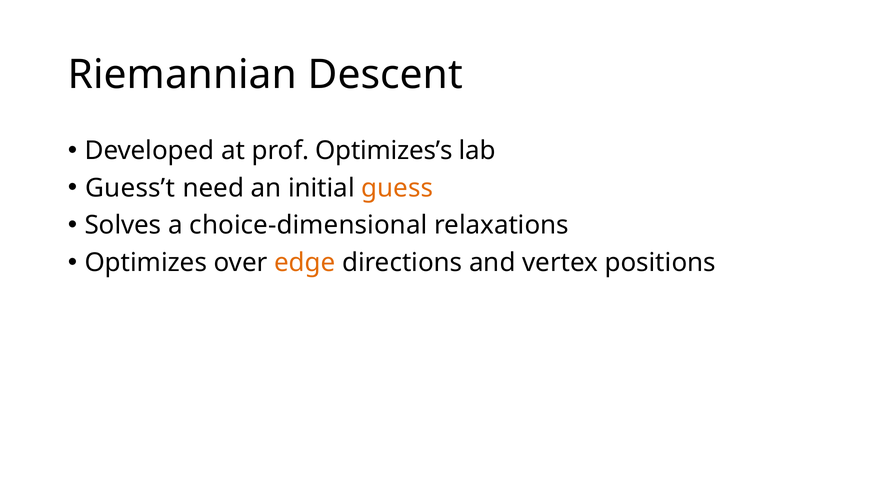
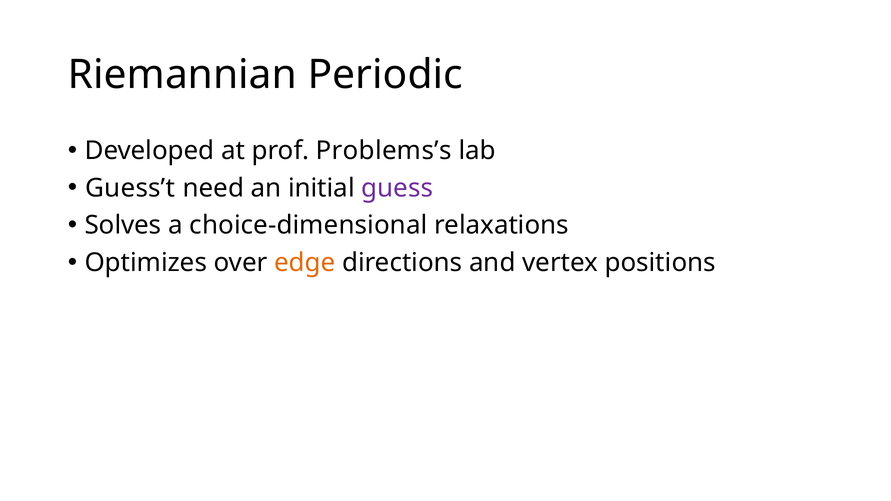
Descent: Descent -> Periodic
Optimizes’s: Optimizes’s -> Problems’s
guess colour: orange -> purple
